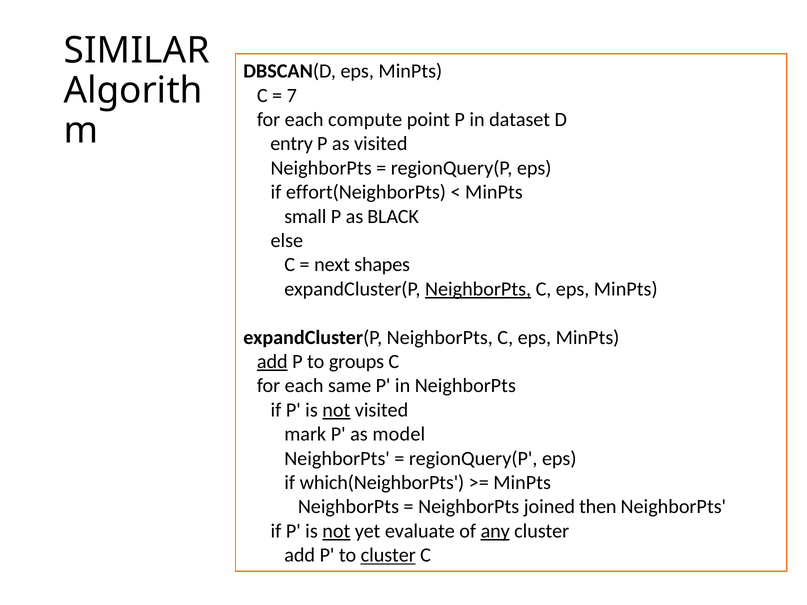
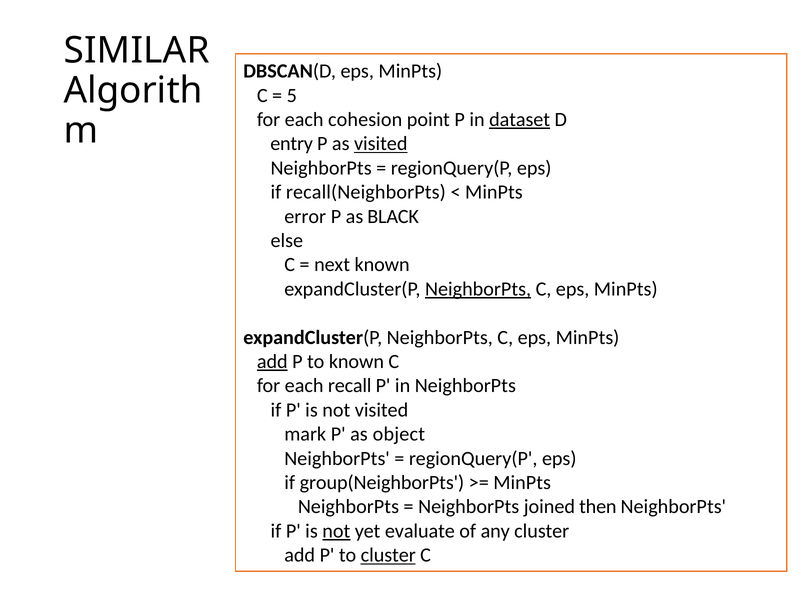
7: 7 -> 5
compute: compute -> cohesion
dataset underline: none -> present
visited at (381, 144) underline: none -> present
effort(NeighborPts: effort(NeighborPts -> recall(NeighborPts
small: small -> error
next shapes: shapes -> known
to groups: groups -> known
same: same -> recall
not at (336, 410) underline: present -> none
model: model -> object
which(NeighborPts: which(NeighborPts -> group(NeighborPts
any underline: present -> none
